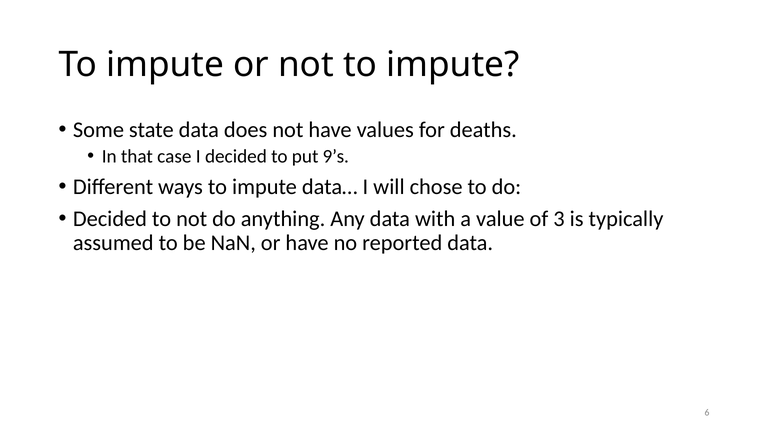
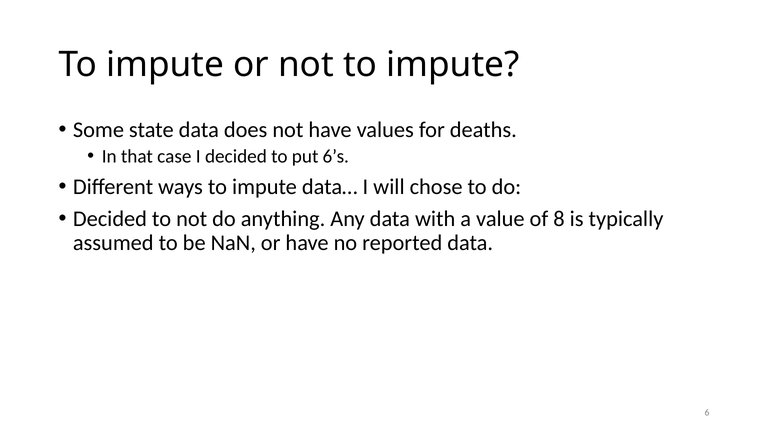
9’s: 9’s -> 6’s
3: 3 -> 8
